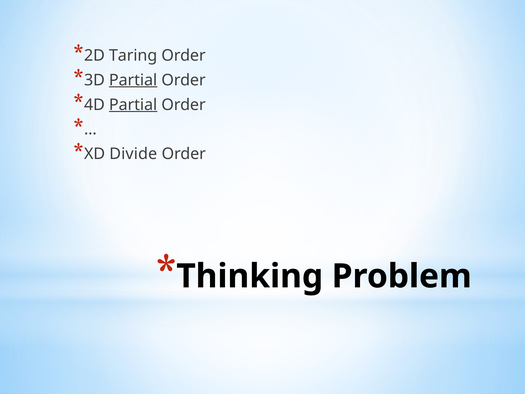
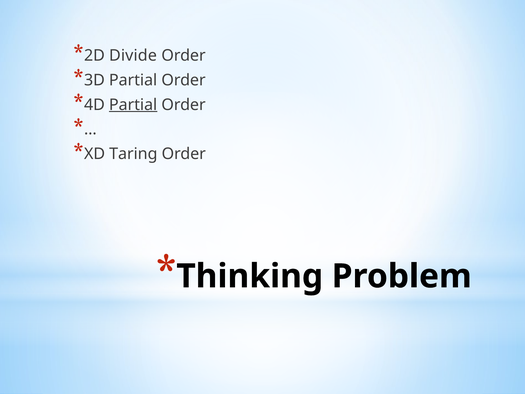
Taring: Taring -> Divide
Partial at (133, 80) underline: present -> none
Divide: Divide -> Taring
